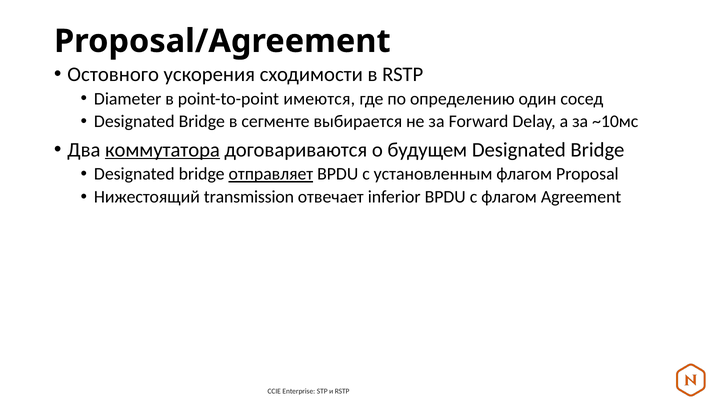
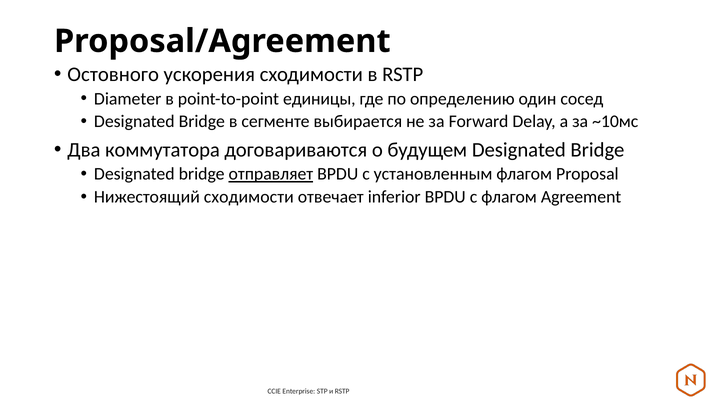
имеются: имеются -> единицы
коммутатора underline: present -> none
Нижестоящий transmission: transmission -> сходимости
